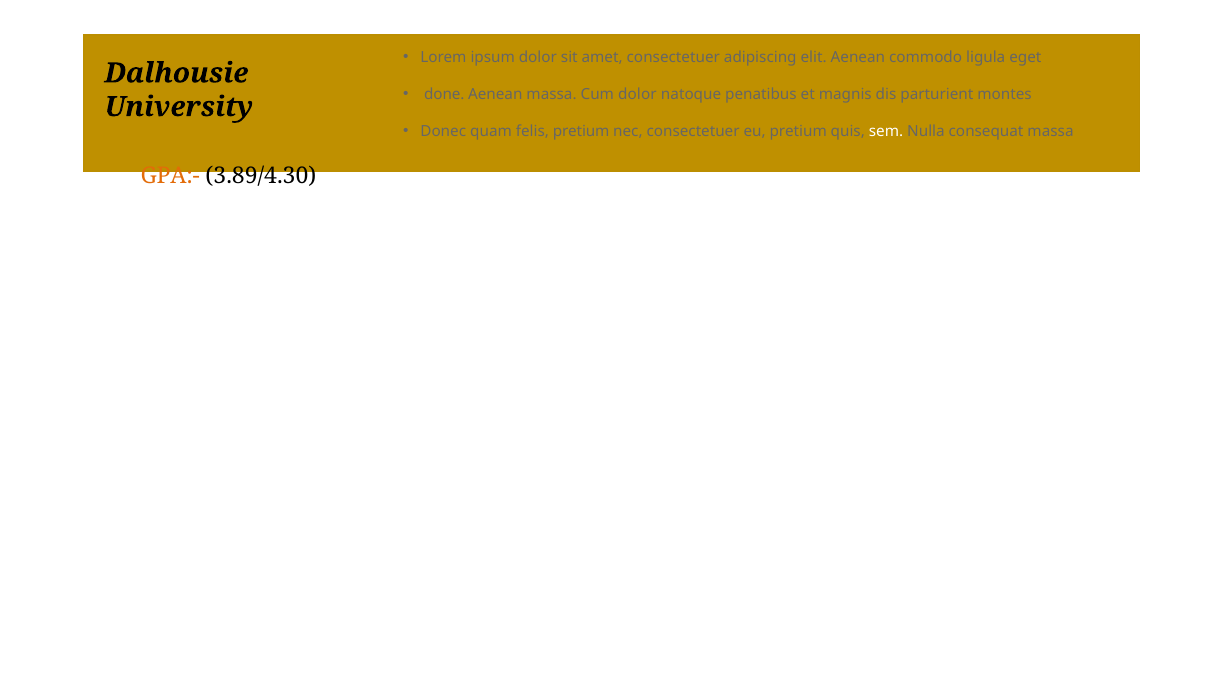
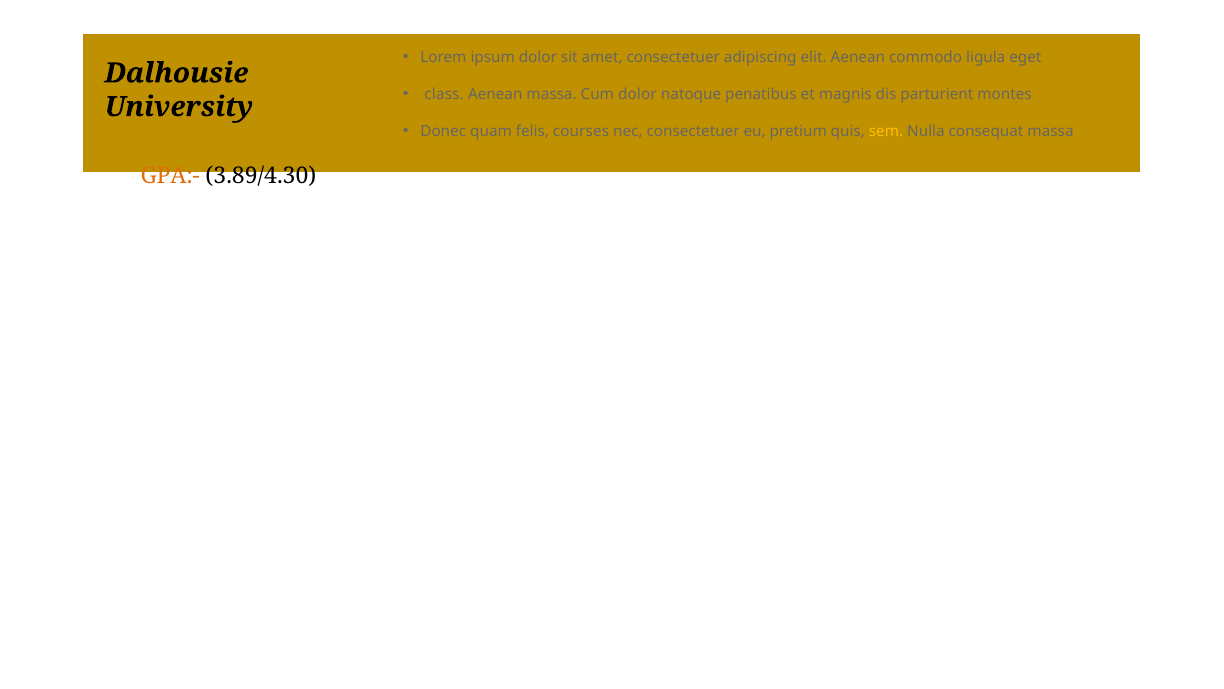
done: done -> class
felis pretium: pretium -> courses
sem colour: white -> yellow
